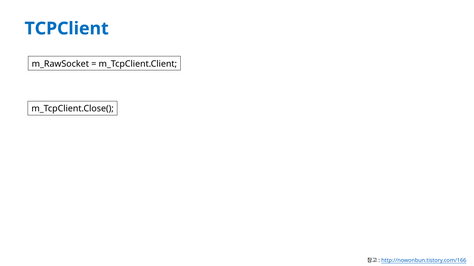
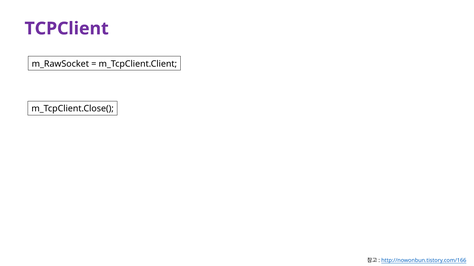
TCPClient colour: blue -> purple
